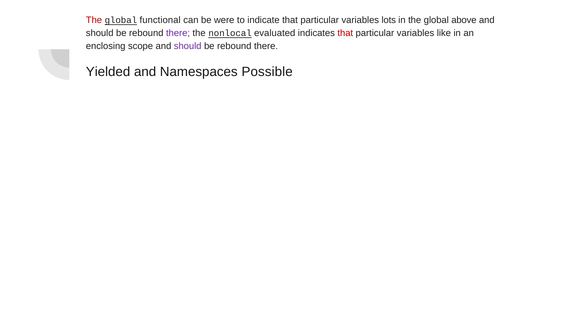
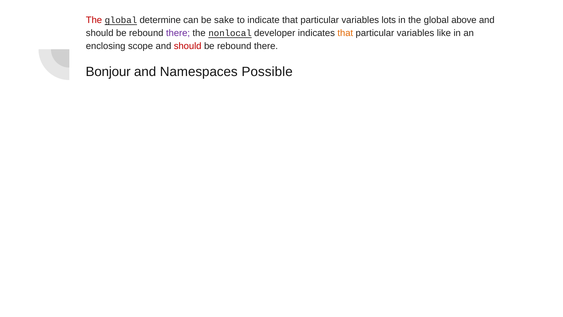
functional: functional -> determine
were: were -> sake
evaluated: evaluated -> developer
that at (345, 33) colour: red -> orange
should at (188, 46) colour: purple -> red
Yielded: Yielded -> Bonjour
